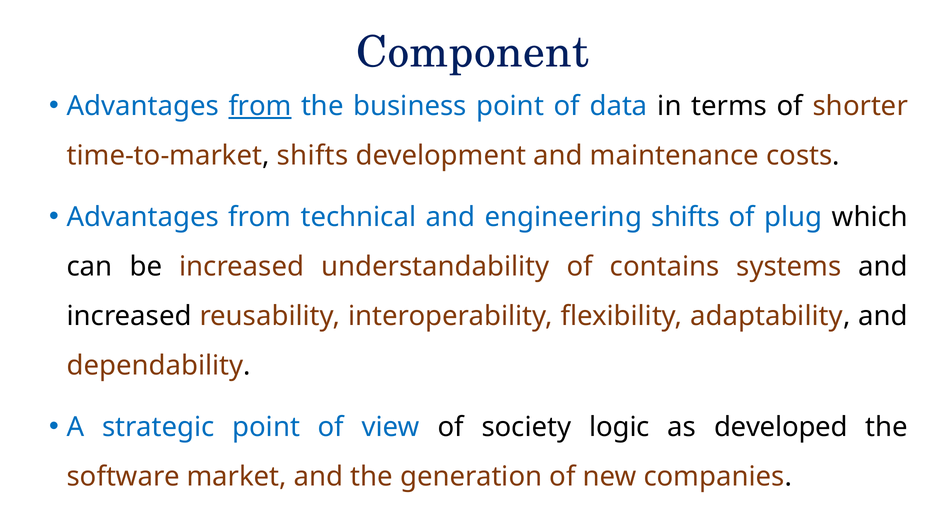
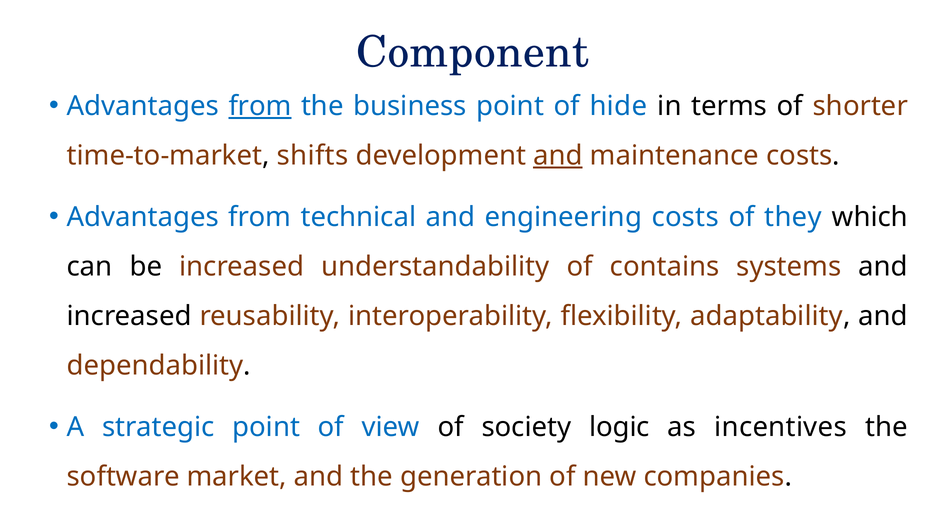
data: data -> hide
and at (558, 156) underline: none -> present
engineering shifts: shifts -> costs
plug: plug -> they
developed: developed -> incentives
